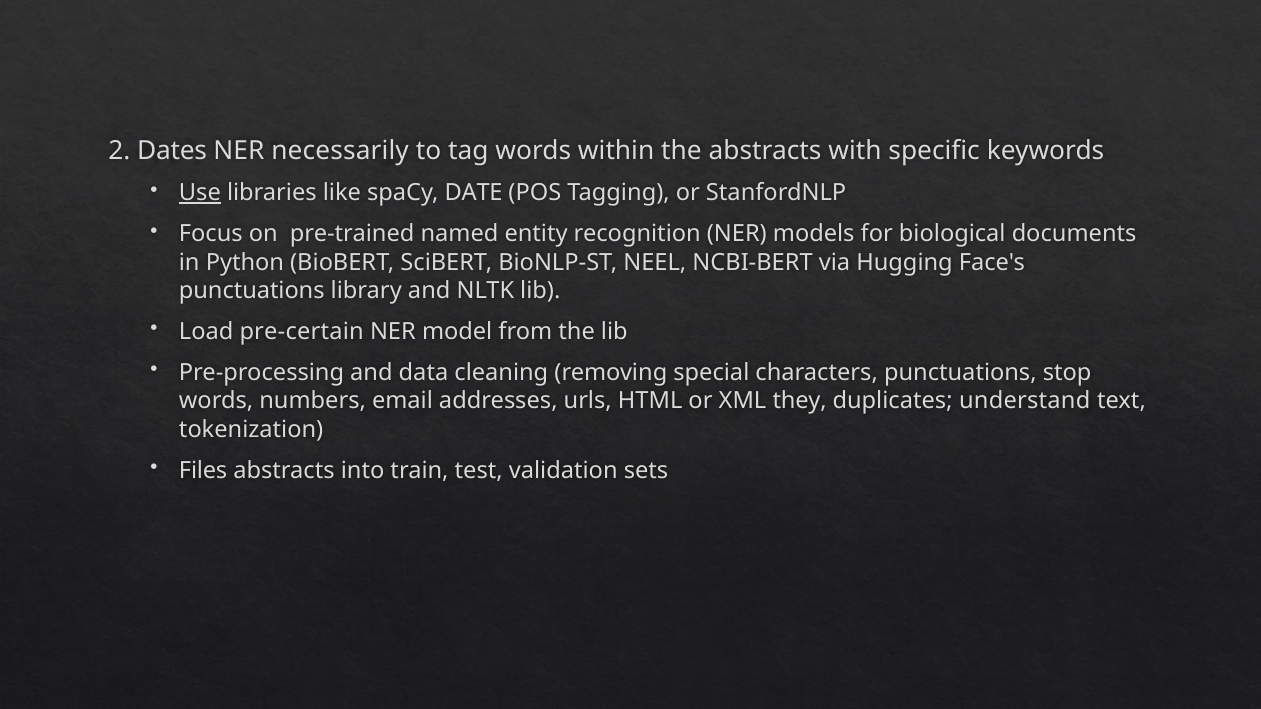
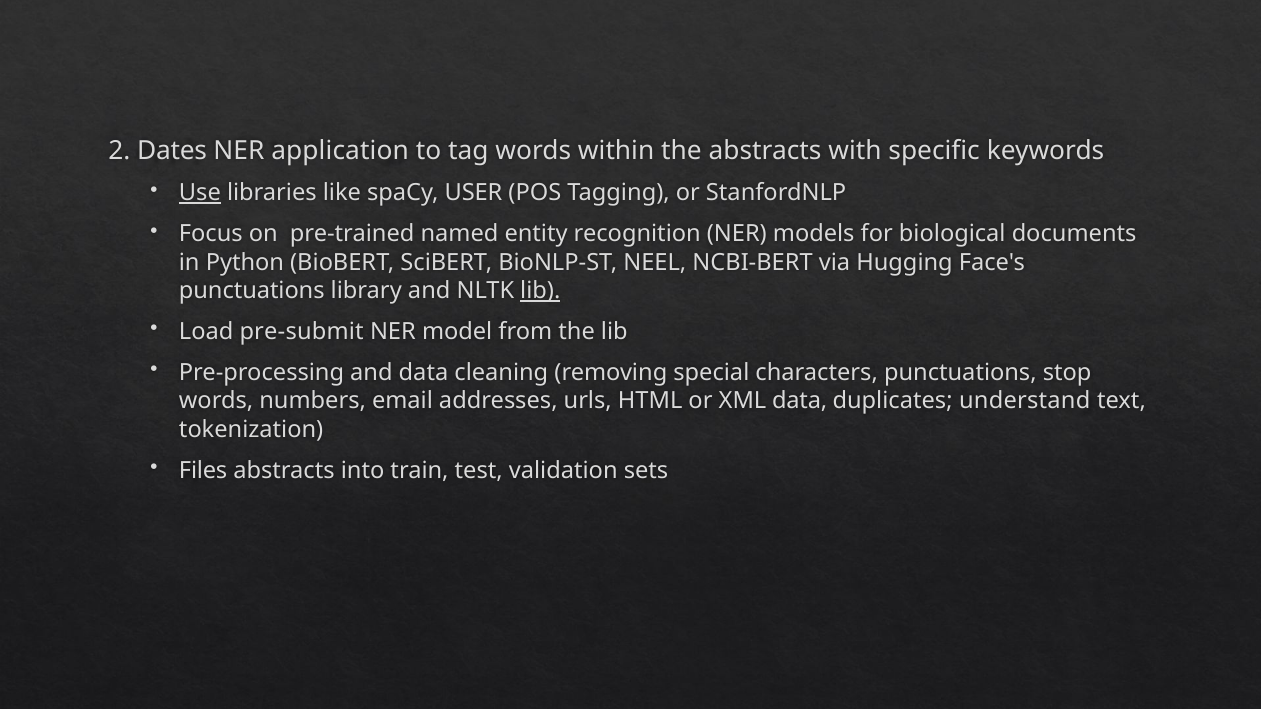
necessarily: necessarily -> application
DATE: DATE -> USER
lib at (540, 291) underline: none -> present
pre-certain: pre-certain -> pre-submit
XML they: they -> data
